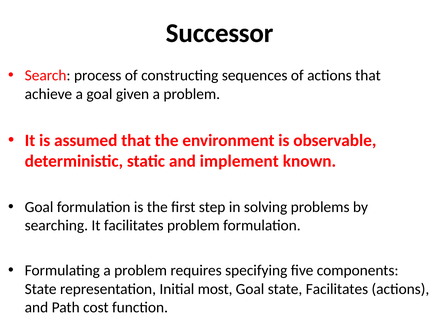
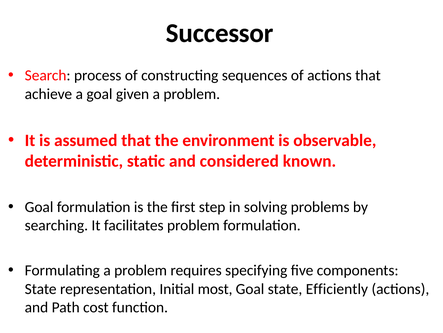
implement: implement -> considered
state Facilitates: Facilitates -> Efficiently
